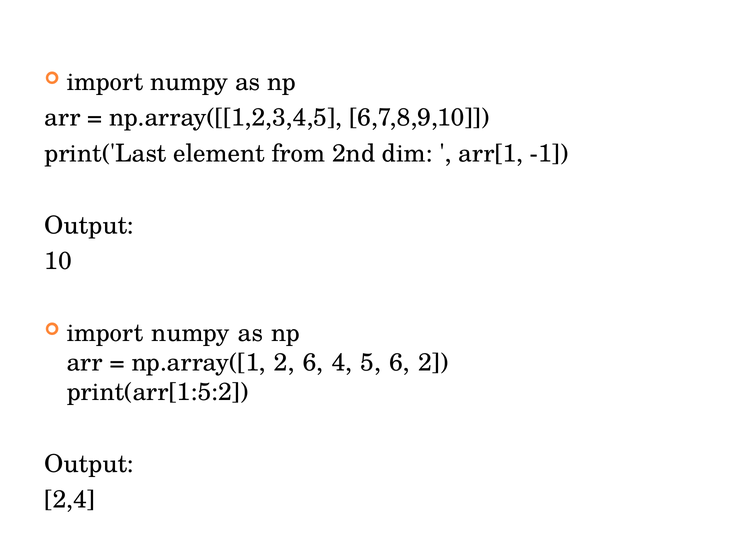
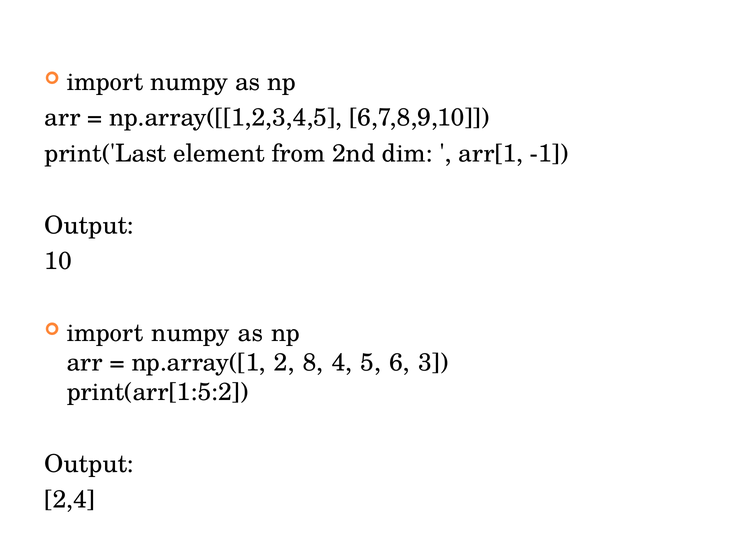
2 6: 6 -> 8
6 2: 2 -> 3
